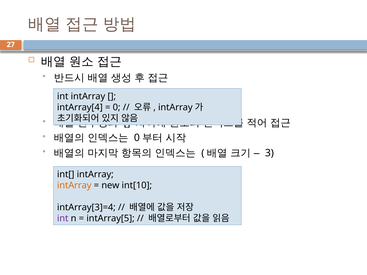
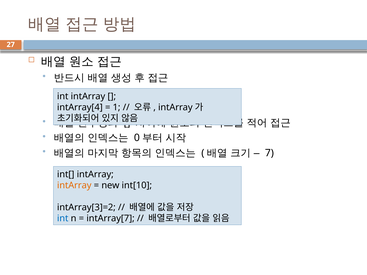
0: 0 -> 1
3: 3 -> 7
intArray[3]=4: intArray[3]=4 -> intArray[3]=2
int at (63, 219) colour: purple -> blue
intArray[5: intArray[5 -> intArray[7
